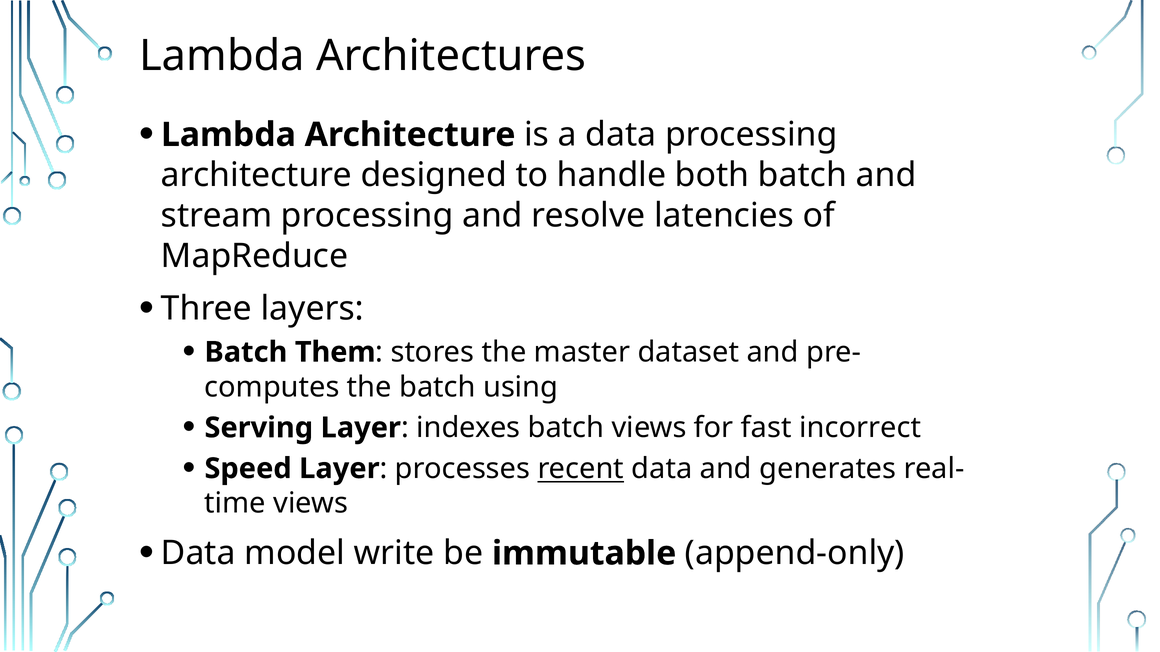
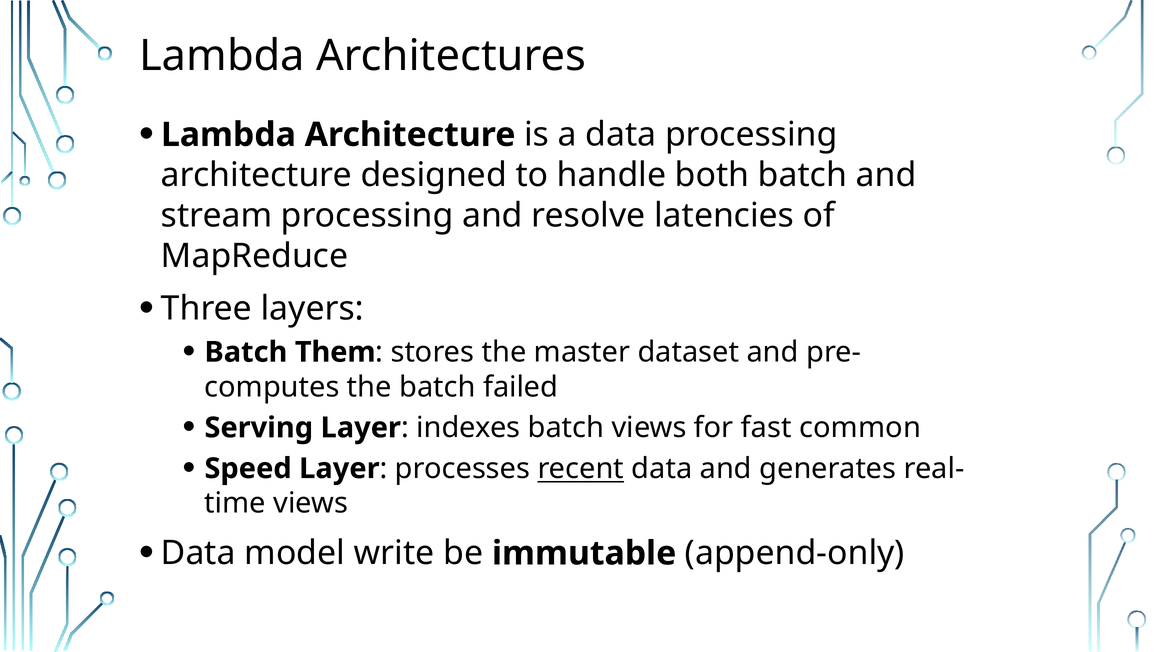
using: using -> failed
incorrect: incorrect -> common
